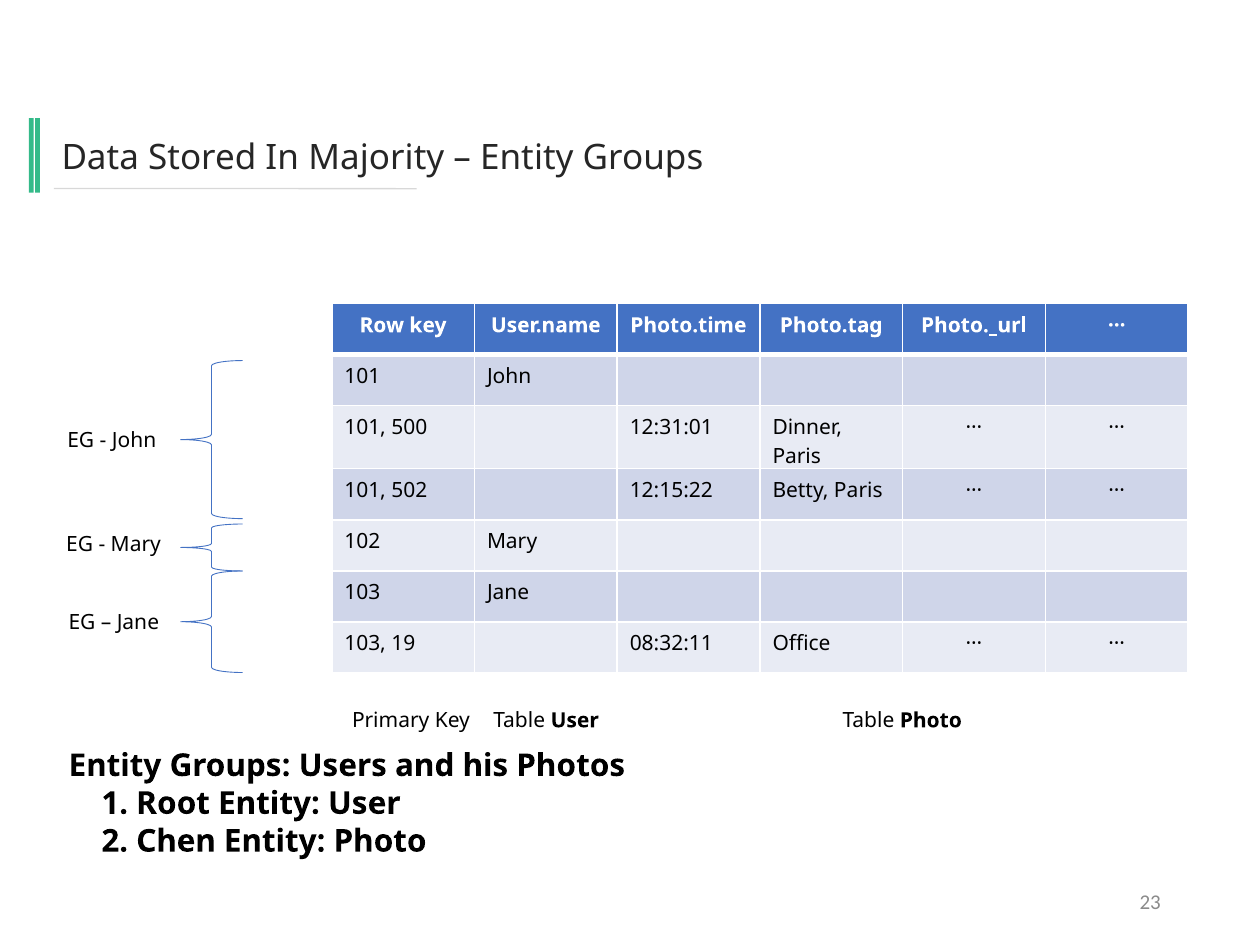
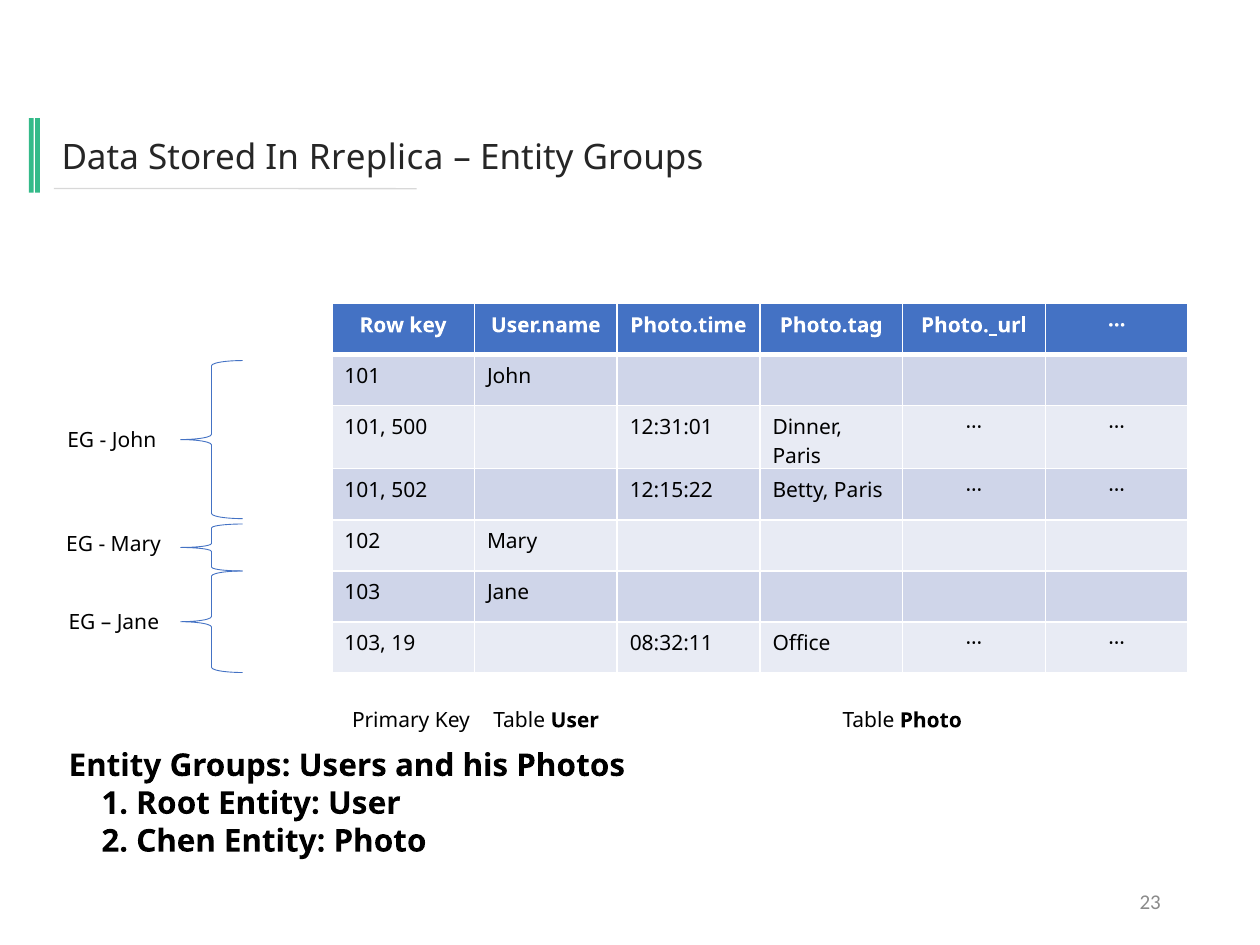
Majority: Majority -> Rreplica
